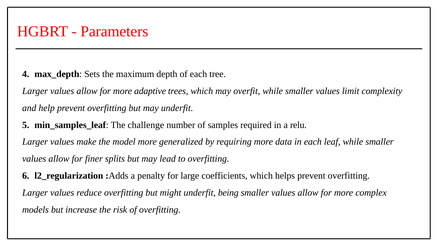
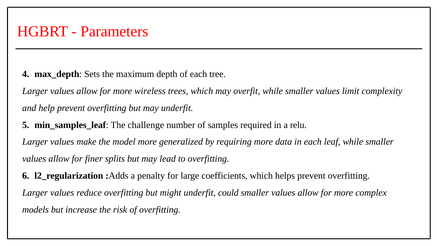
adaptive: adaptive -> wireless
being: being -> could
